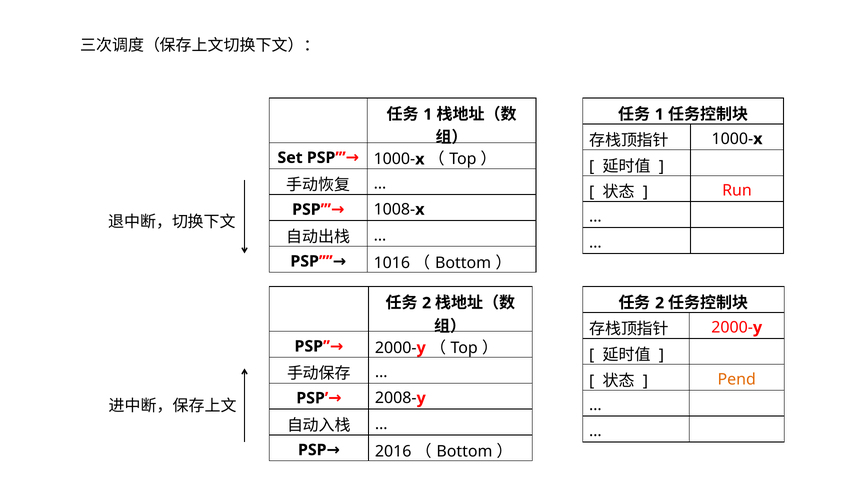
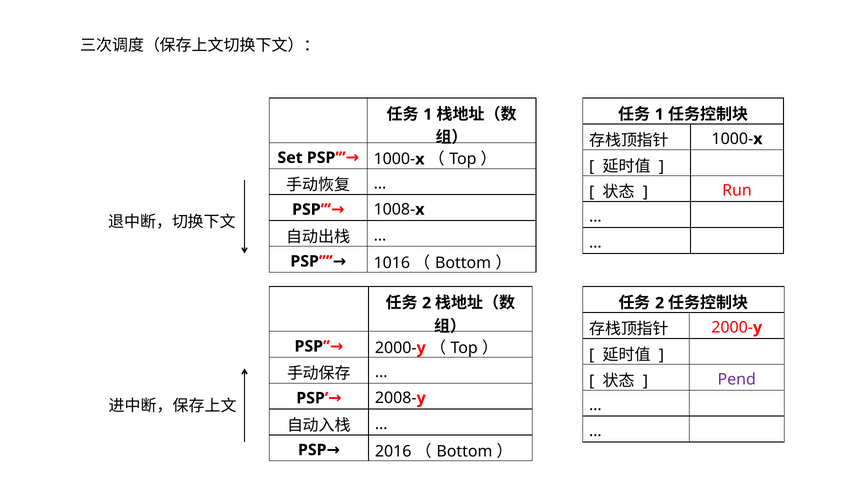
Pend colour: orange -> purple
